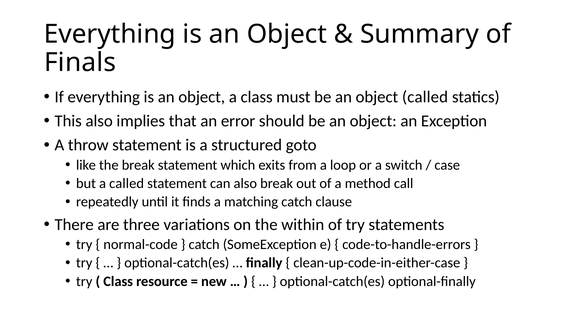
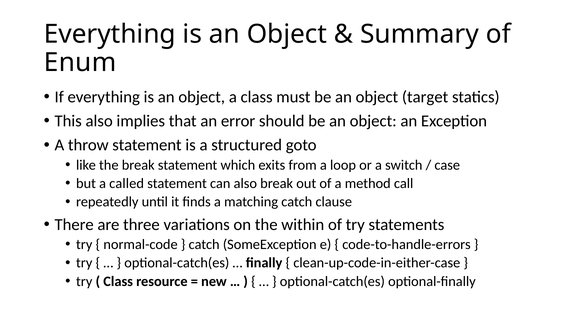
Finals: Finals -> Enum
object called: called -> target
